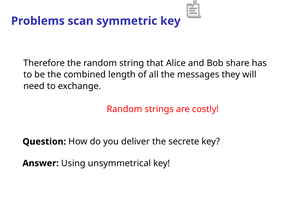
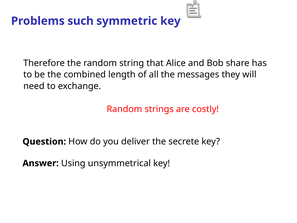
scan: scan -> such
